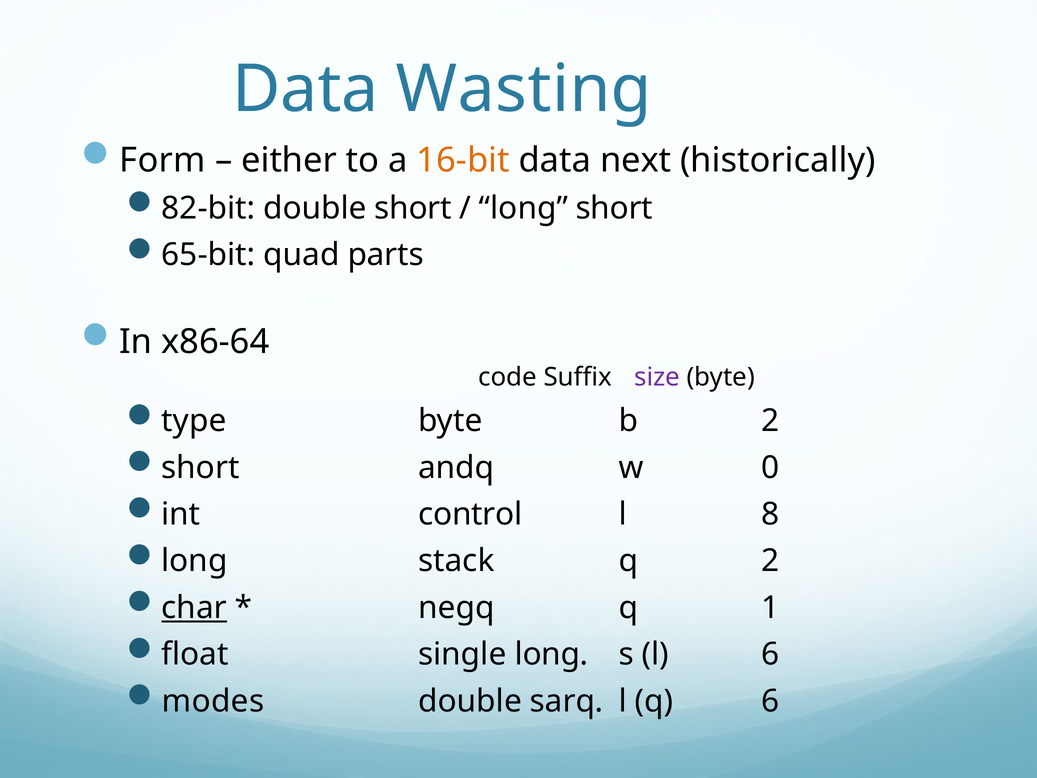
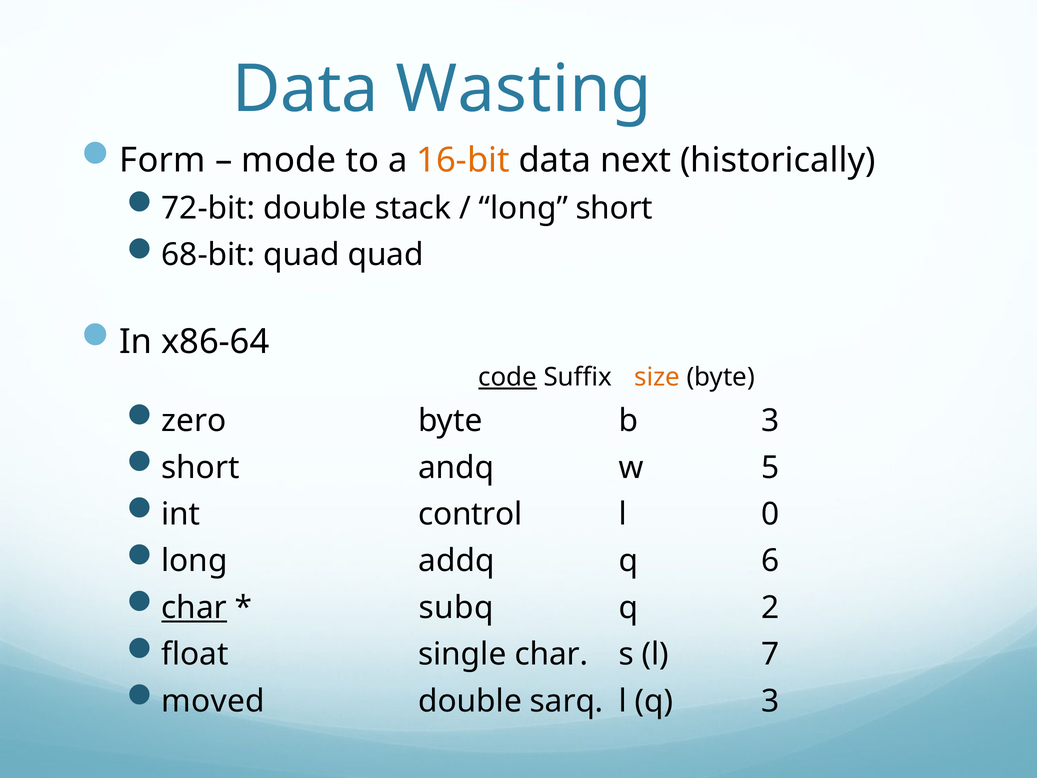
either: either -> mode
82-bit: 82-bit -> 72-bit
double short: short -> stack
65-bit: 65-bit -> 68-bit
quad parts: parts -> quad
code underline: none -> present
size colour: purple -> orange
type: type -> zero
b 2: 2 -> 3
0: 0 -> 5
8: 8 -> 0
stack: stack -> addq
q 2: 2 -> 6
negq: negq -> subq
1: 1 -> 2
single long: long -> char
l 6: 6 -> 7
modes: modes -> moved
q 6: 6 -> 3
